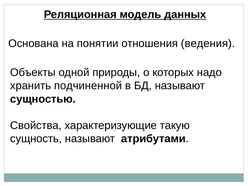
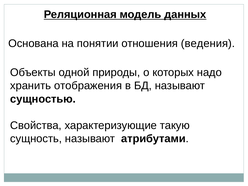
подчиненной: подчиненной -> отображения
